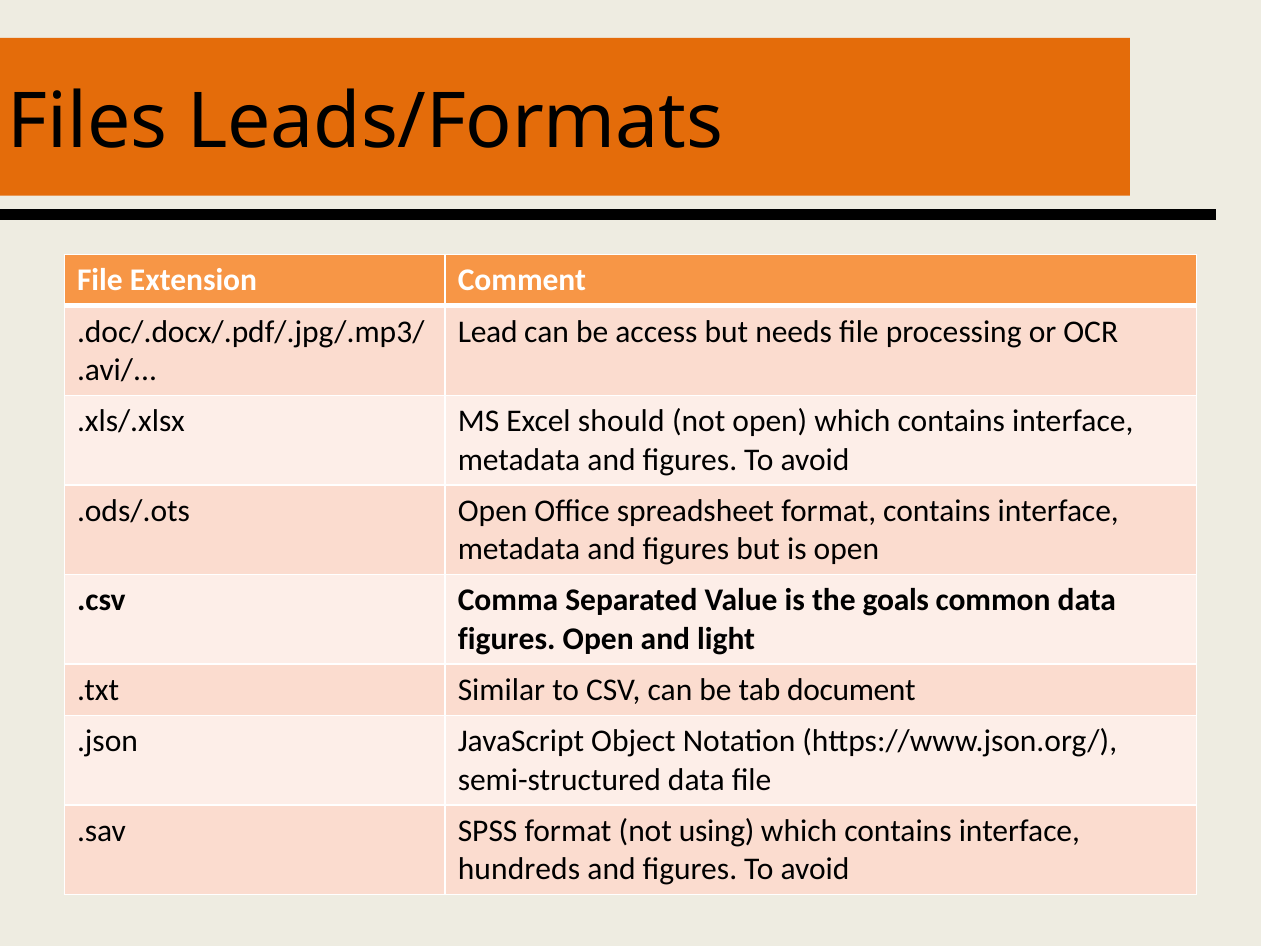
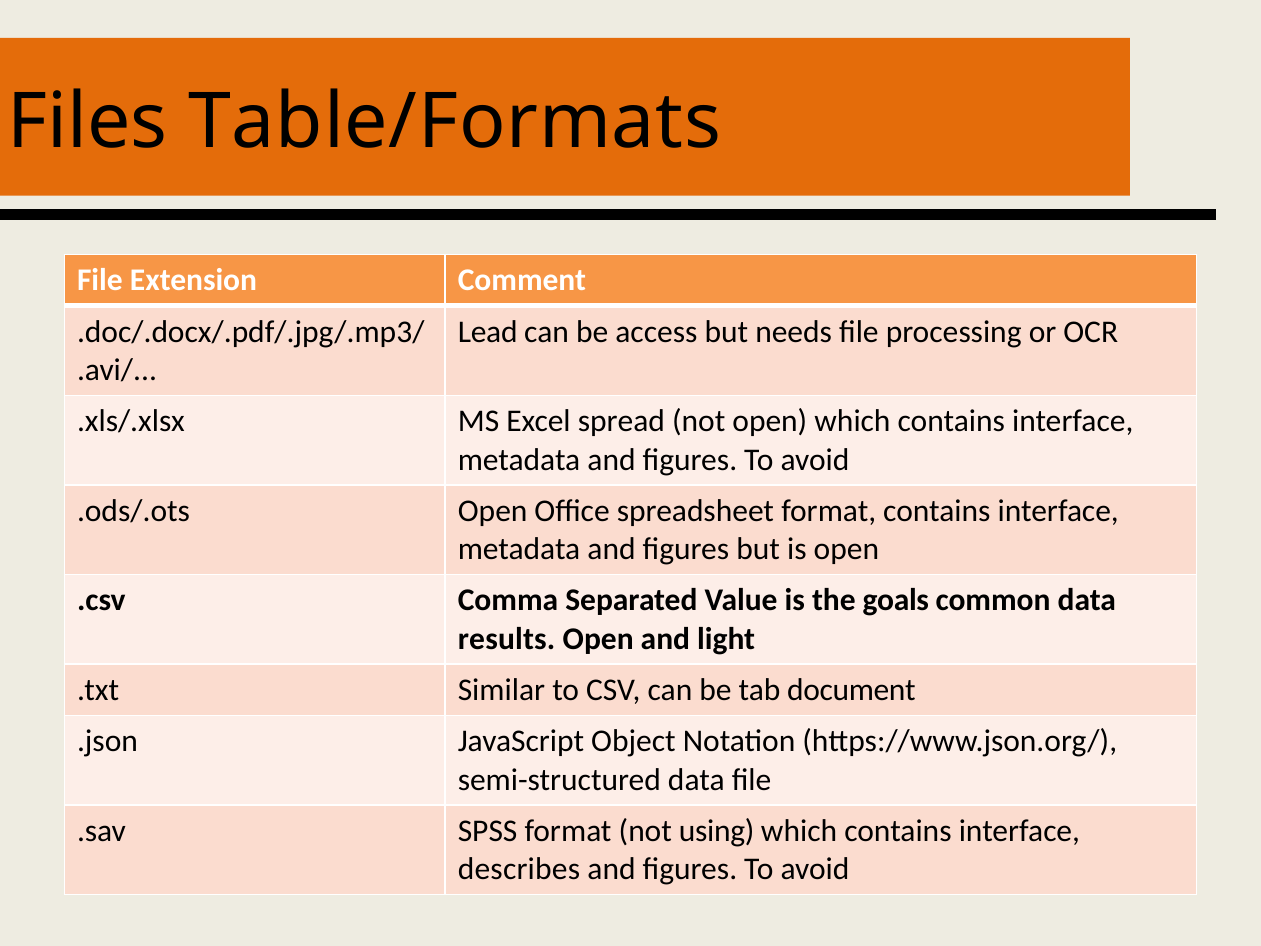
Leads/Formats: Leads/Formats -> Table/Formats
should: should -> spread
figures at (507, 639): figures -> results
hundreds: hundreds -> describes
